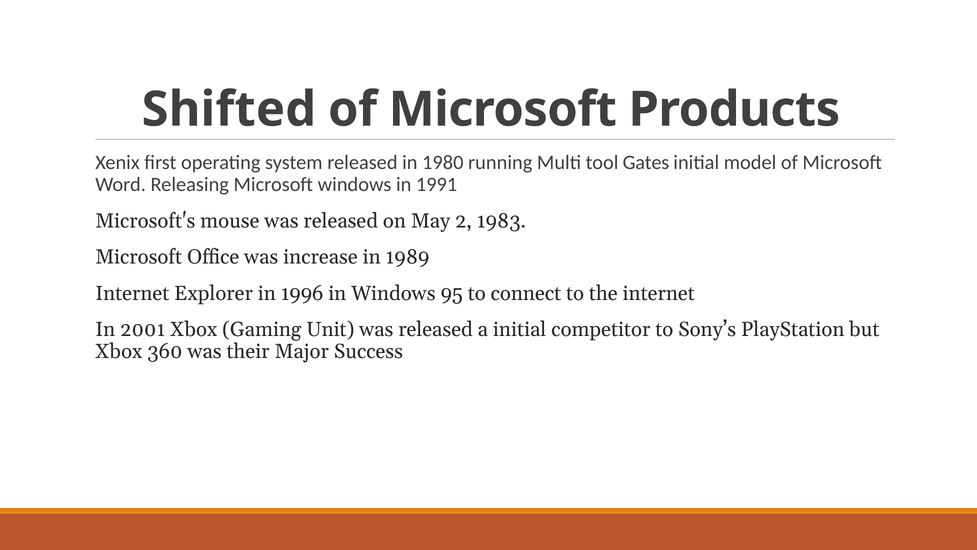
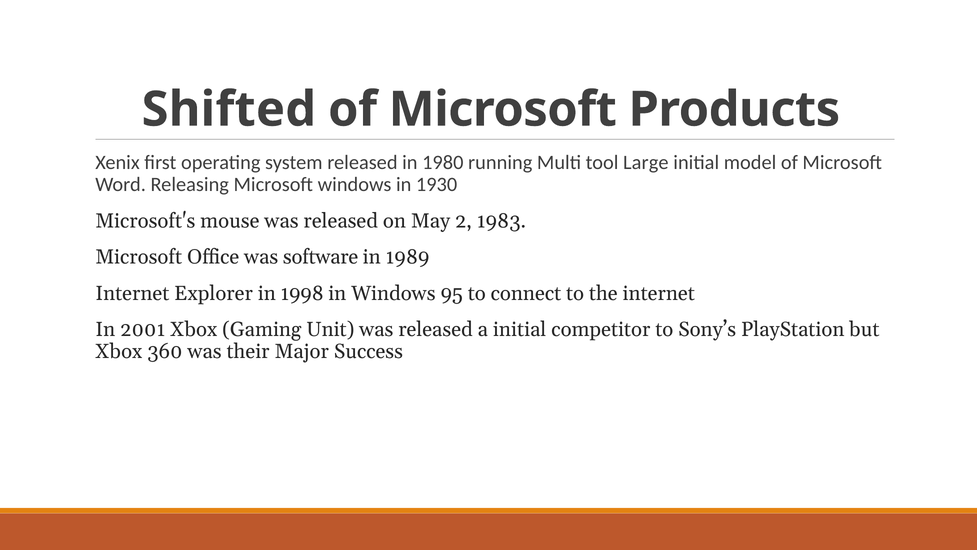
Gates: Gates -> Large
1991: 1991 -> 1930
increase: increase -> software
1996: 1996 -> 1998
